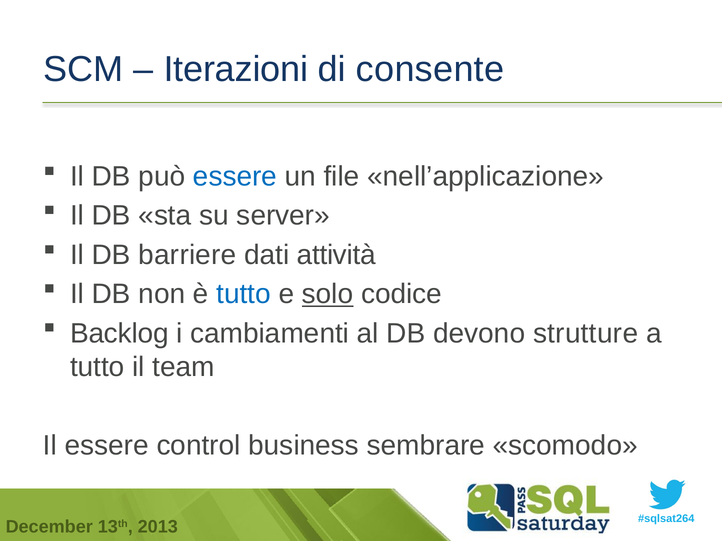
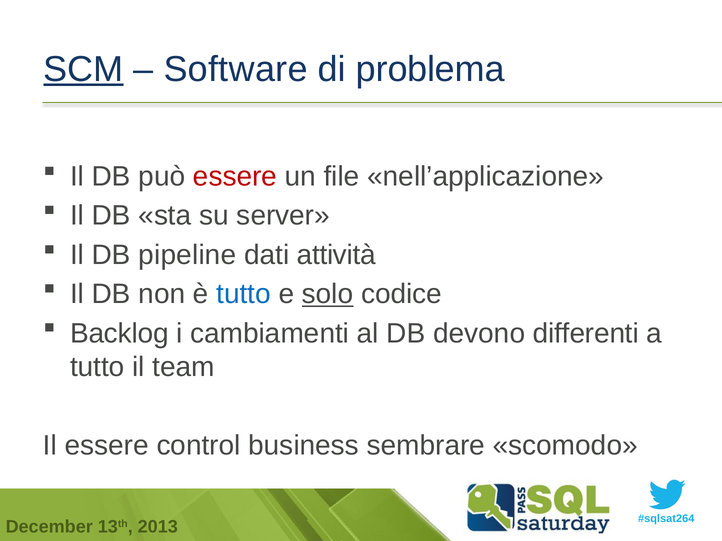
SCM underline: none -> present
Iterazioni: Iterazioni -> Software
consente: consente -> problema
essere at (235, 177) colour: blue -> red
barriere: barriere -> pipeline
strutture: strutture -> differenti
